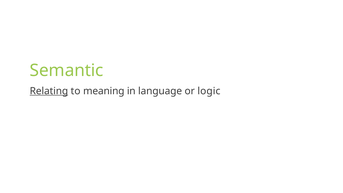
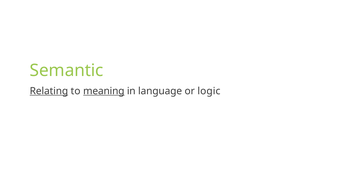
meaning underline: none -> present
